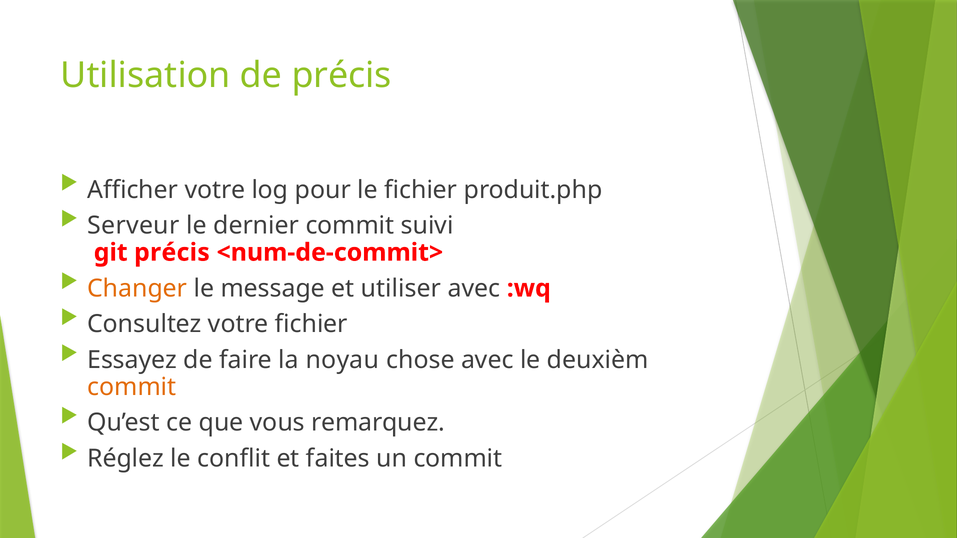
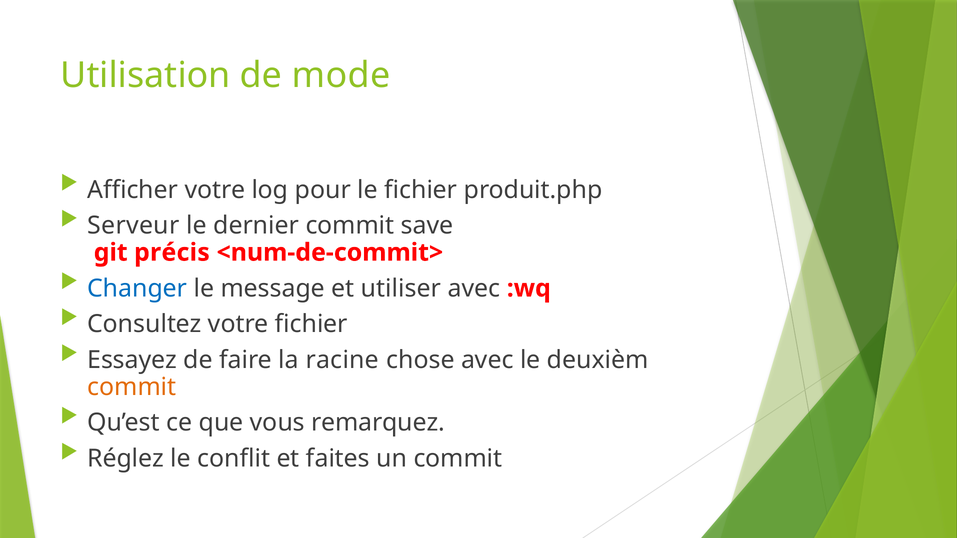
de précis: précis -> mode
suivi: suivi -> save
Changer colour: orange -> blue
noyau: noyau -> racine
